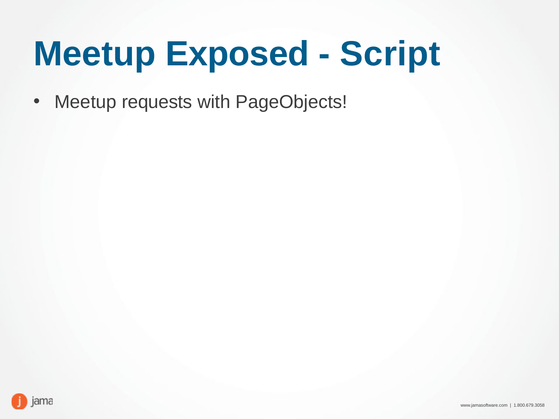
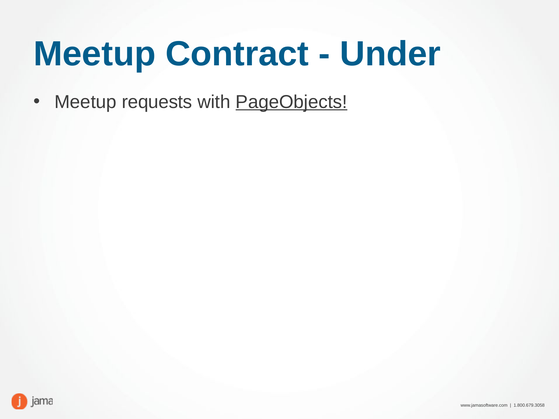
Exposed: Exposed -> Contract
Script: Script -> Under
PageObjects underline: none -> present
